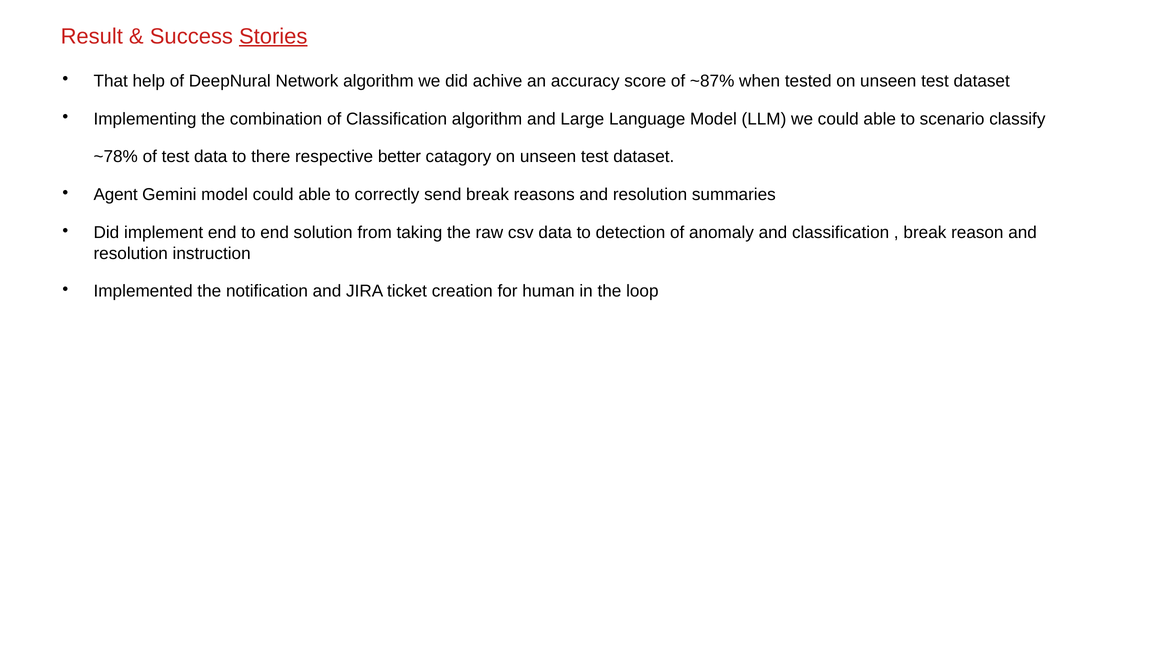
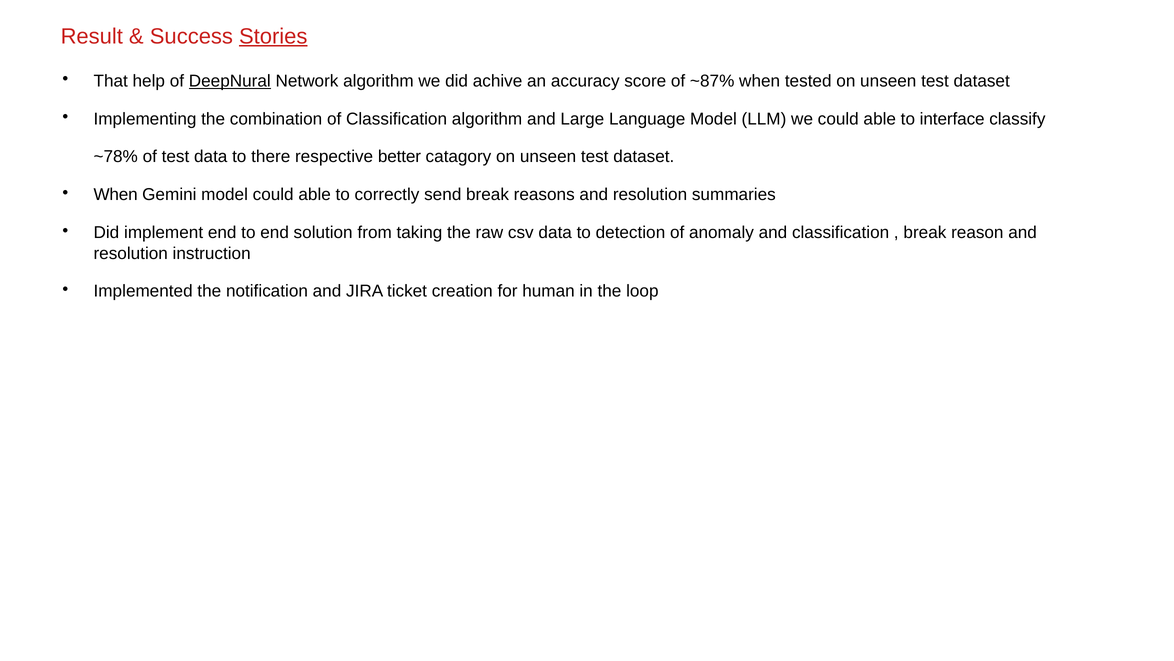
DeepNural underline: none -> present
scenario: scenario -> interface
Agent at (116, 195): Agent -> When
